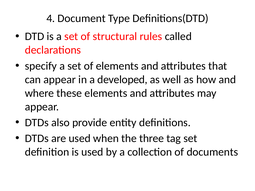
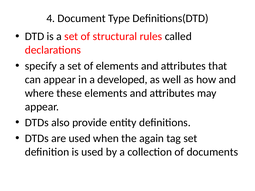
three: three -> again
